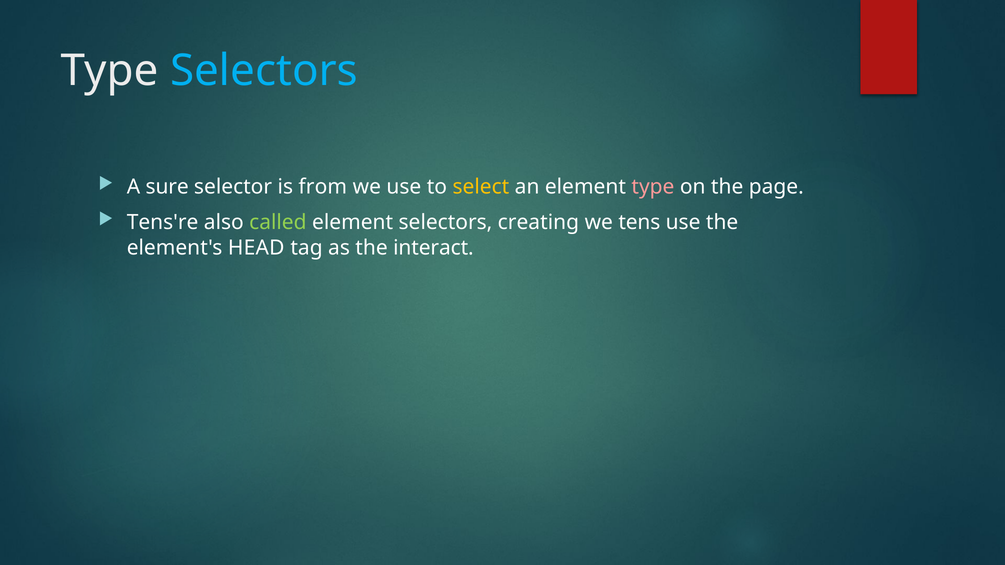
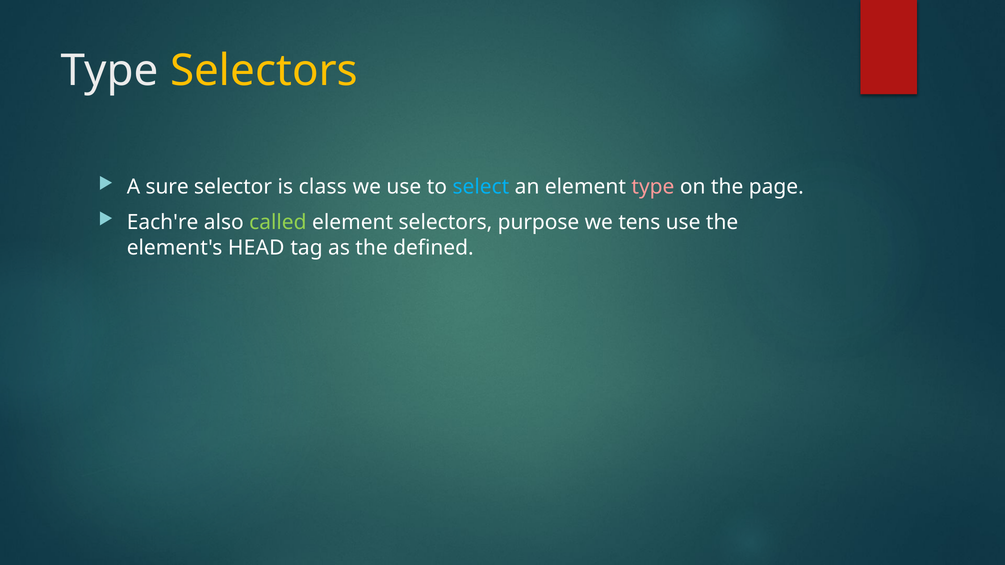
Selectors at (264, 71) colour: light blue -> yellow
from: from -> class
select colour: yellow -> light blue
Tens're: Tens're -> Each're
creating: creating -> purpose
interact: interact -> defined
